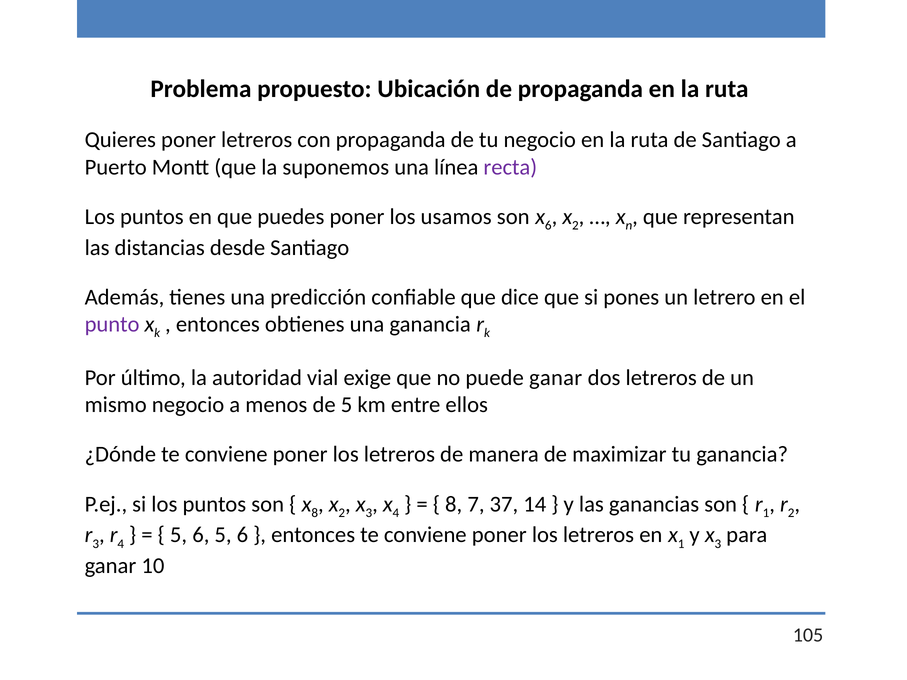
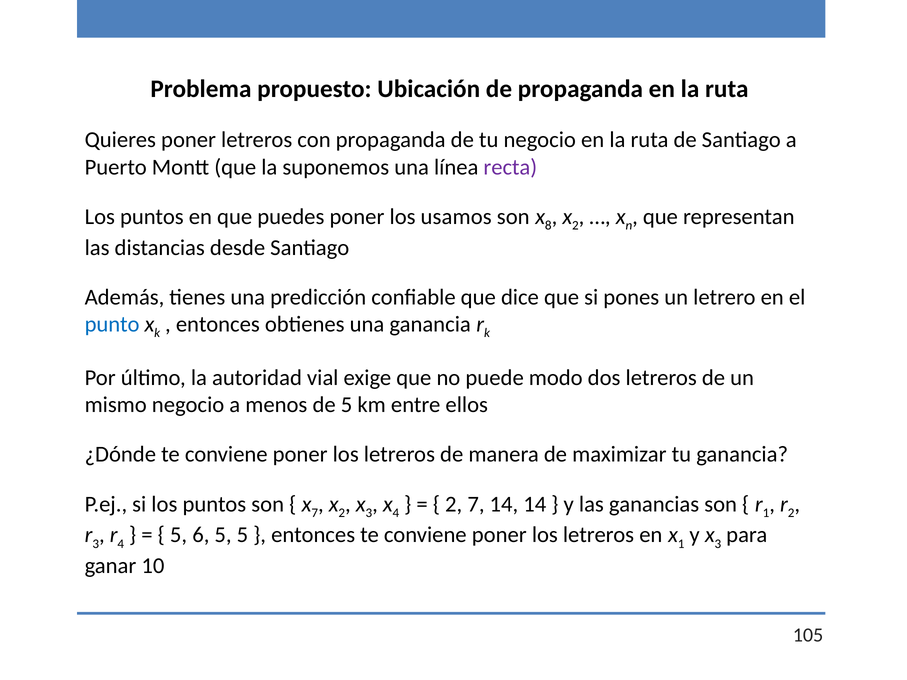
6 at (548, 225): 6 -> 8
punto colour: purple -> blue
puede ganar: ganar -> modo
8 at (315, 513): 8 -> 7
8 at (454, 504): 8 -> 2
7 37: 37 -> 14
6 5 6: 6 -> 5
